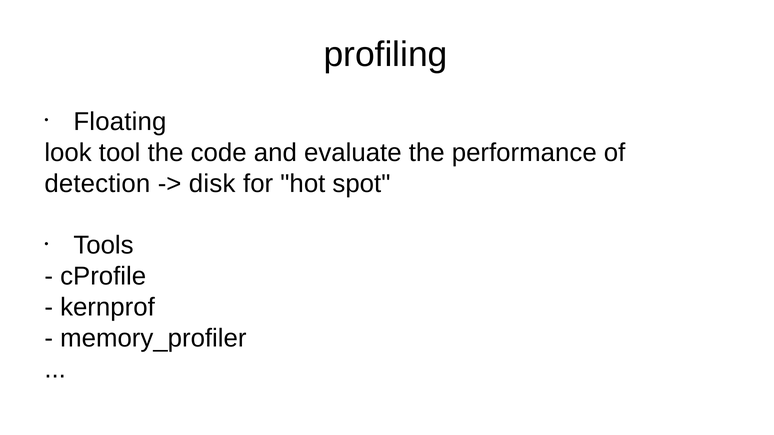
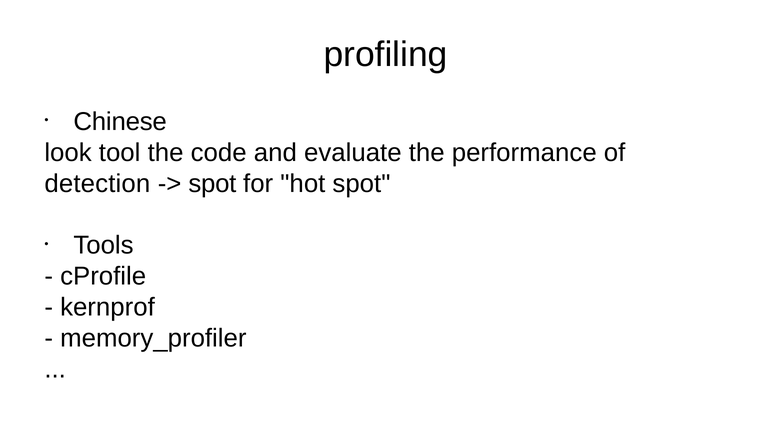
Floating: Floating -> Chinese
disk at (212, 184): disk -> spot
